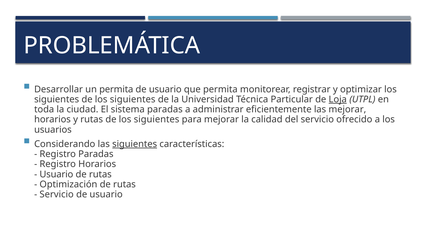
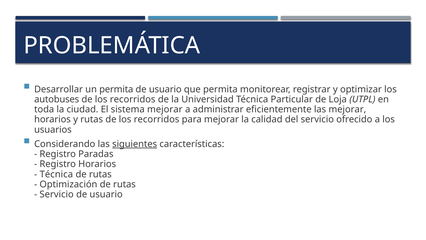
siguientes at (57, 99): siguientes -> autobuses
siguientes at (133, 99): siguientes -> recorridos
Loja underline: present -> none
sistema paradas: paradas -> mejorar
rutas de los siguientes: siguientes -> recorridos
Usuario at (56, 174): Usuario -> Técnica
